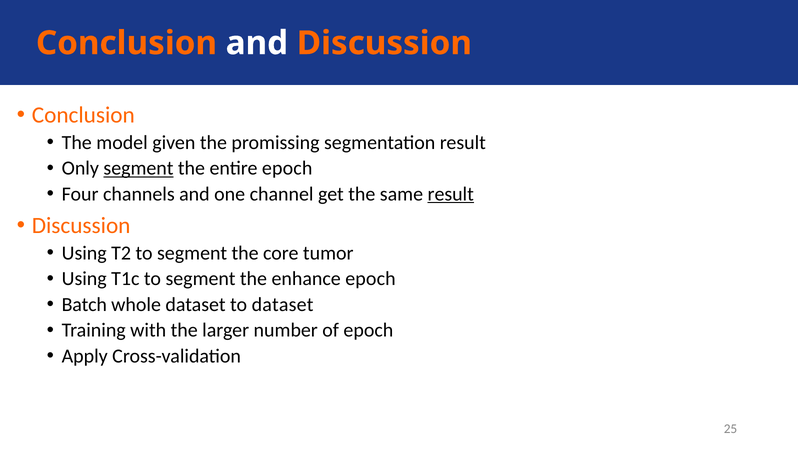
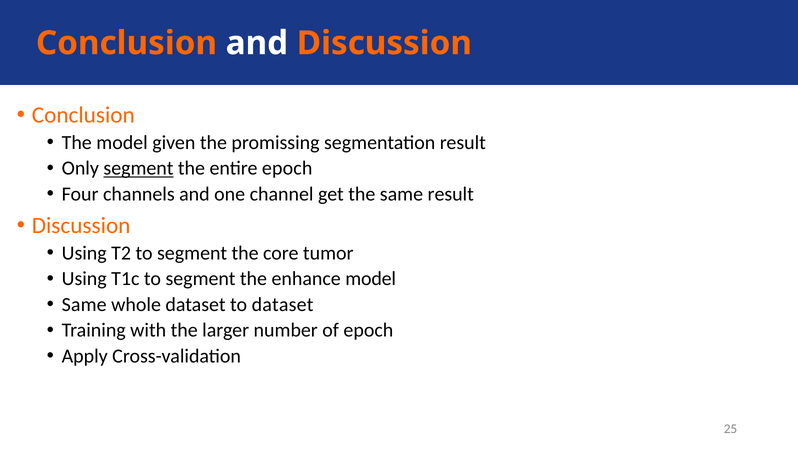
result at (451, 194) underline: present -> none
enhance epoch: epoch -> model
Batch at (84, 304): Batch -> Same
